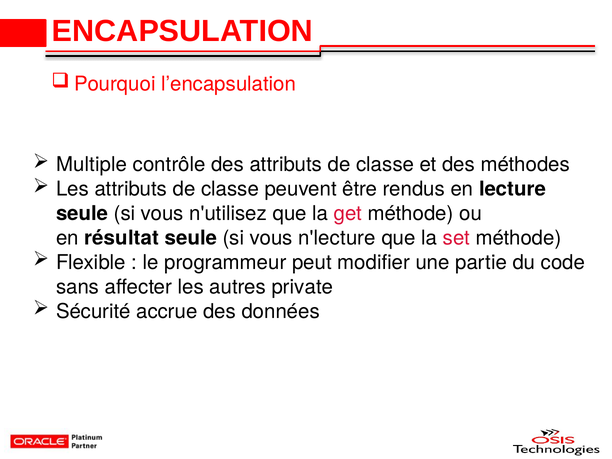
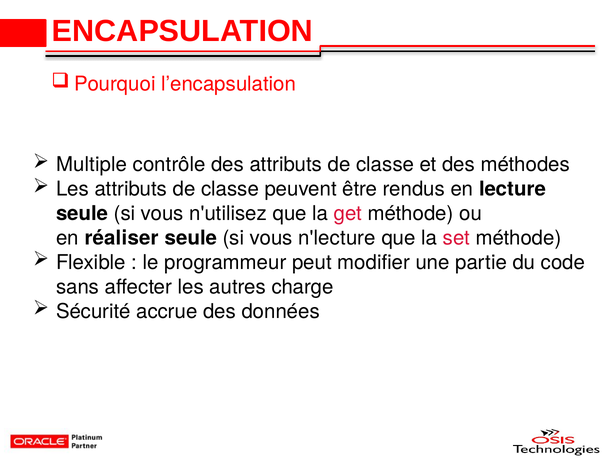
résultat: résultat -> réaliser
private: private -> charge
